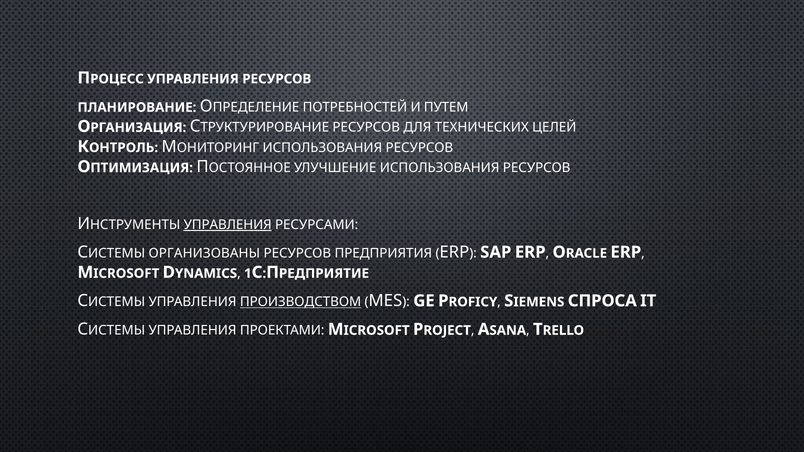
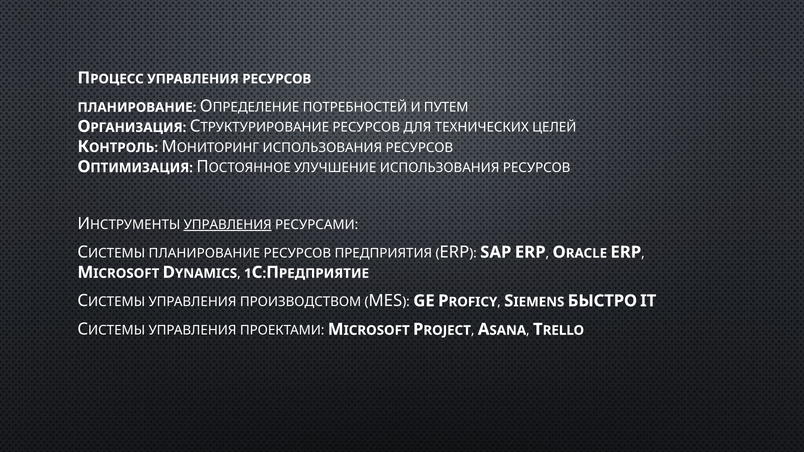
ОРГАНИЗОВАНЫ at (204, 253): ОРГАНИЗОВАНЫ -> ПЛАНИРОВАНИЕ
ПРОИЗВОДСТВОМ underline: present -> none
СПРОСА: СПРОСА -> БЫСТРО
